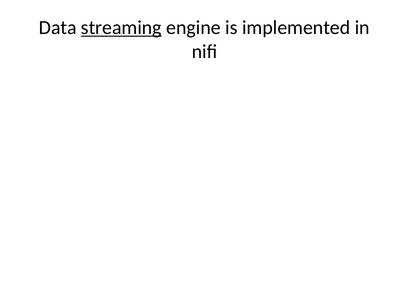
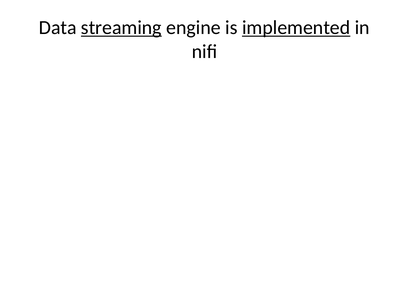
implemented underline: none -> present
